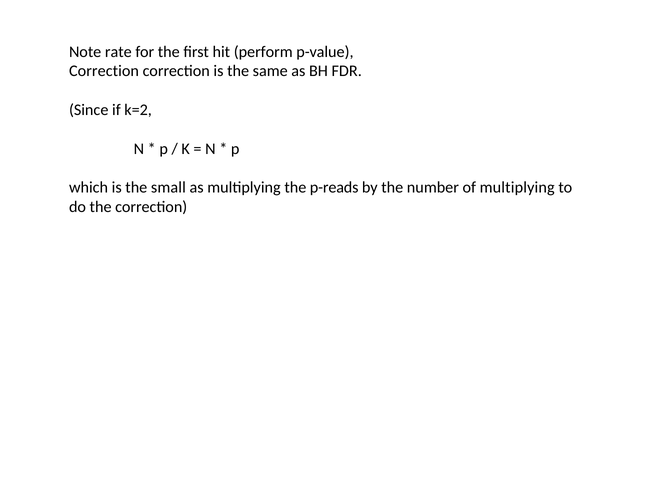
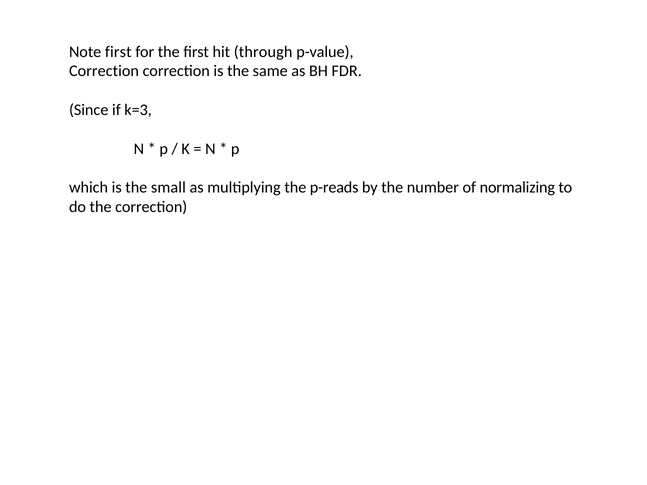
Note rate: rate -> first
perform: perform -> through
k=2: k=2 -> k=3
of multiplying: multiplying -> normalizing
